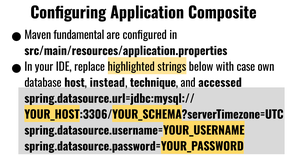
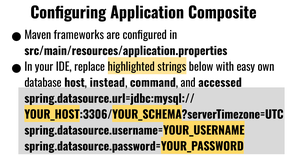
fundamental: fundamental -> frameworks
case: case -> easy
technique: technique -> command
